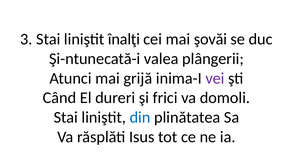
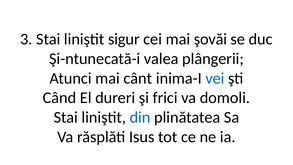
înalţi: înalţi -> sigur
grijă: grijă -> cânt
vei colour: purple -> blue
